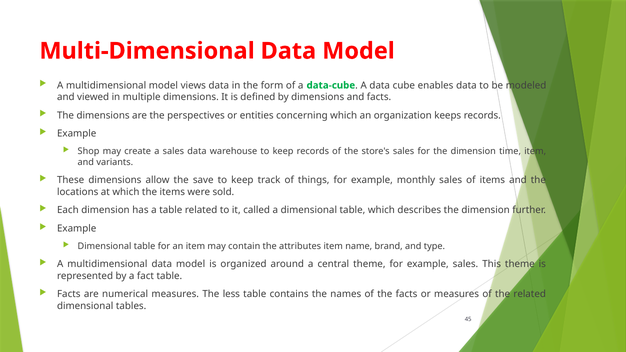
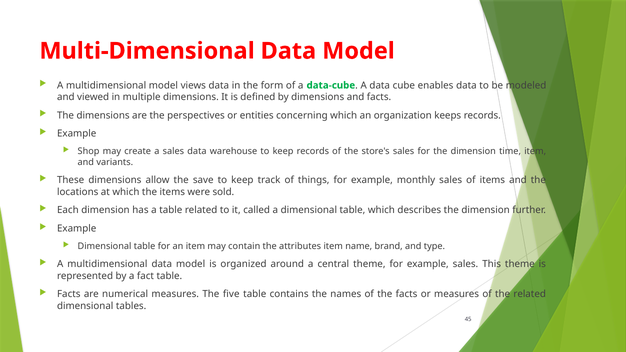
less: less -> five
